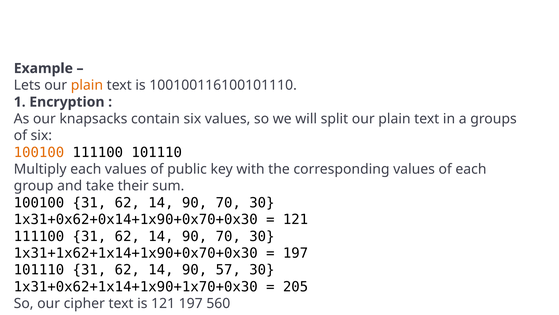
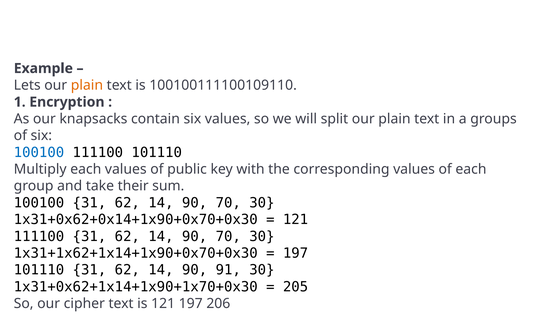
100100116100101110: 100100116100101110 -> 100100111100109110
100100 at (39, 152) colour: orange -> blue
57: 57 -> 91
560: 560 -> 206
